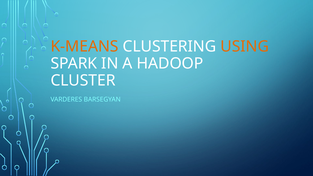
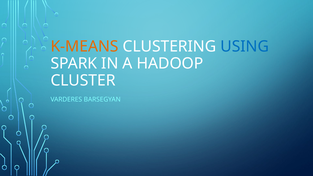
USING colour: orange -> blue
